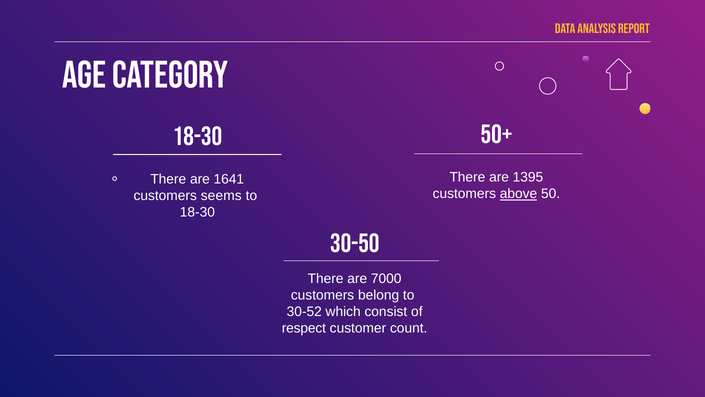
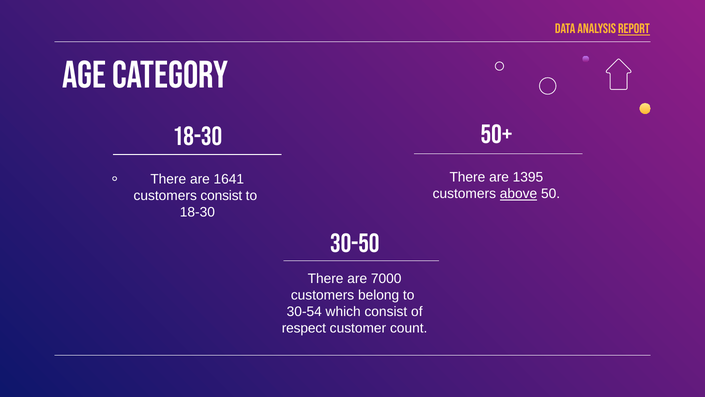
Report underline: none -> present
customers seems: seems -> consist
30-52: 30-52 -> 30-54
